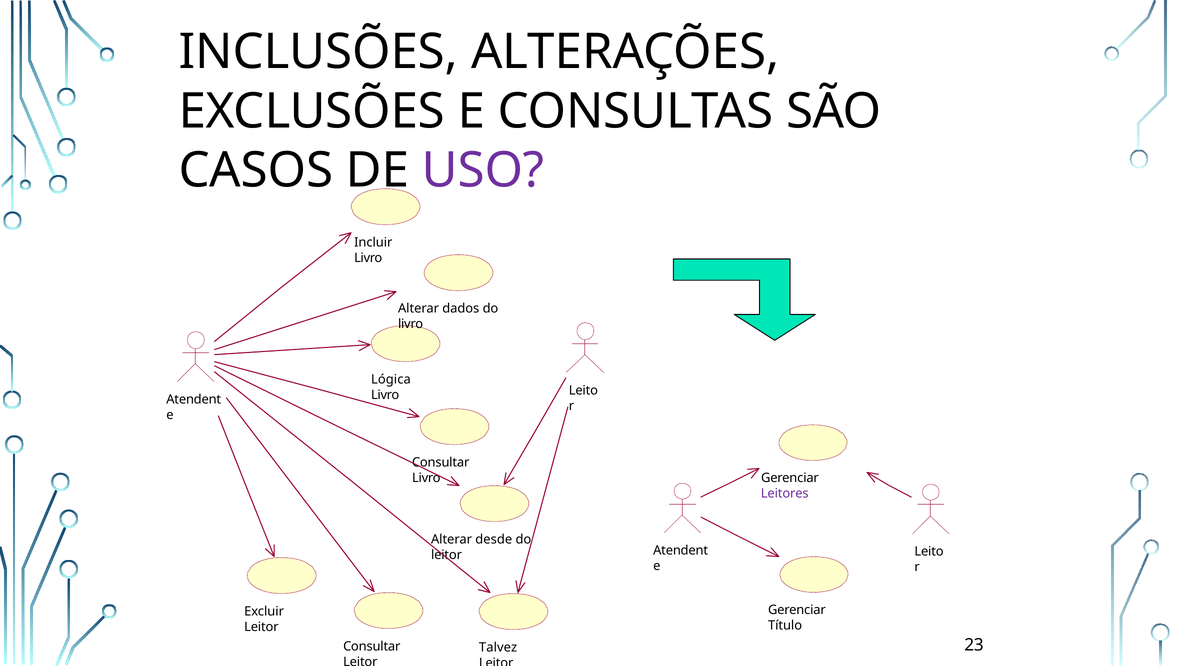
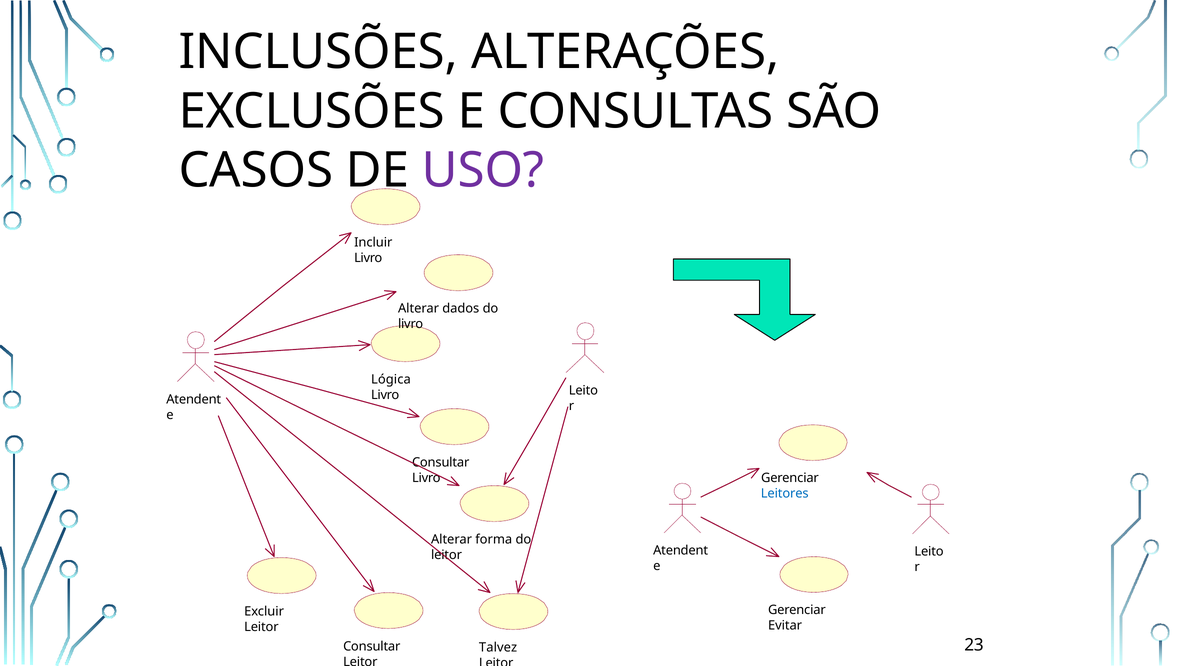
Leitores colour: purple -> blue
desde: desde -> forma
Título: Título -> Evitar
